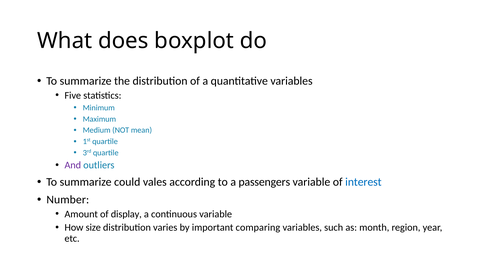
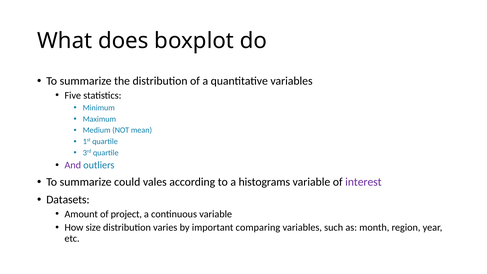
passengers: passengers -> histograms
interest colour: blue -> purple
Number: Number -> Datasets
display: display -> project
